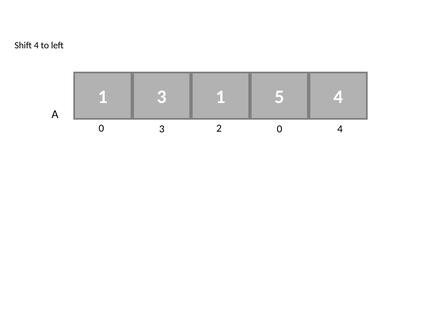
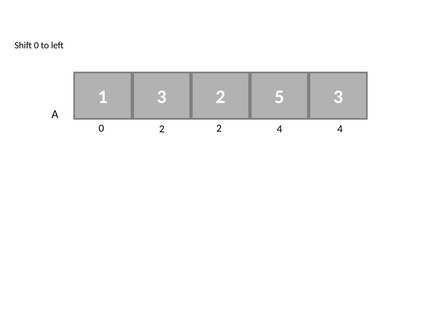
Shift 4: 4 -> 0
3 1: 1 -> 2
5 4: 4 -> 3
0 3: 3 -> 2
2 0: 0 -> 4
